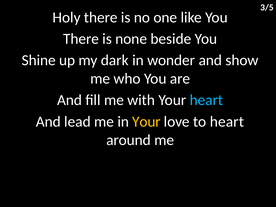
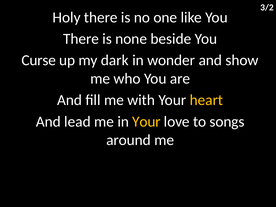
3/5: 3/5 -> 3/2
Shine: Shine -> Curse
heart at (206, 100) colour: light blue -> yellow
to heart: heart -> songs
